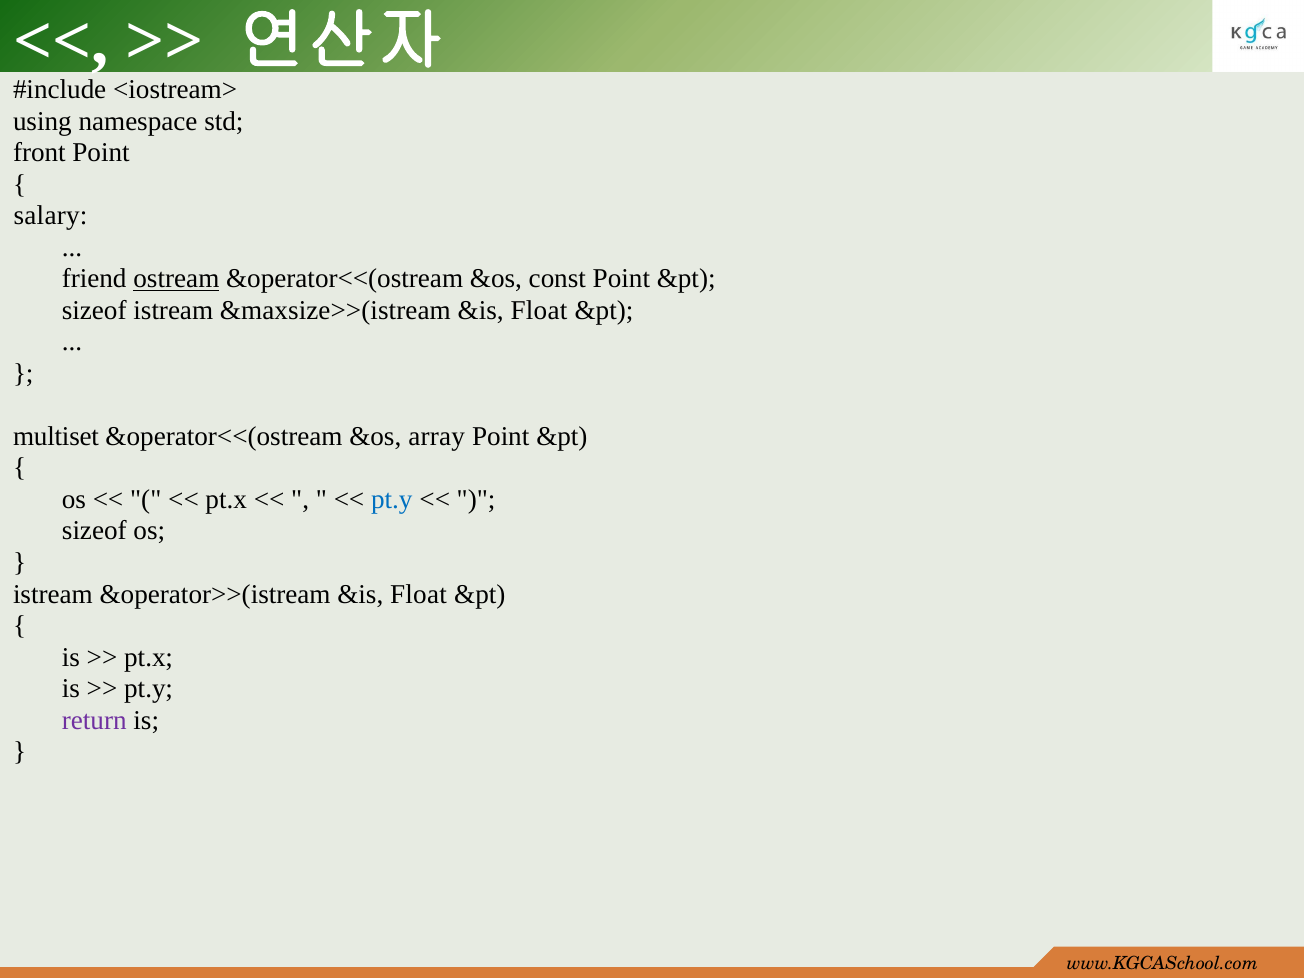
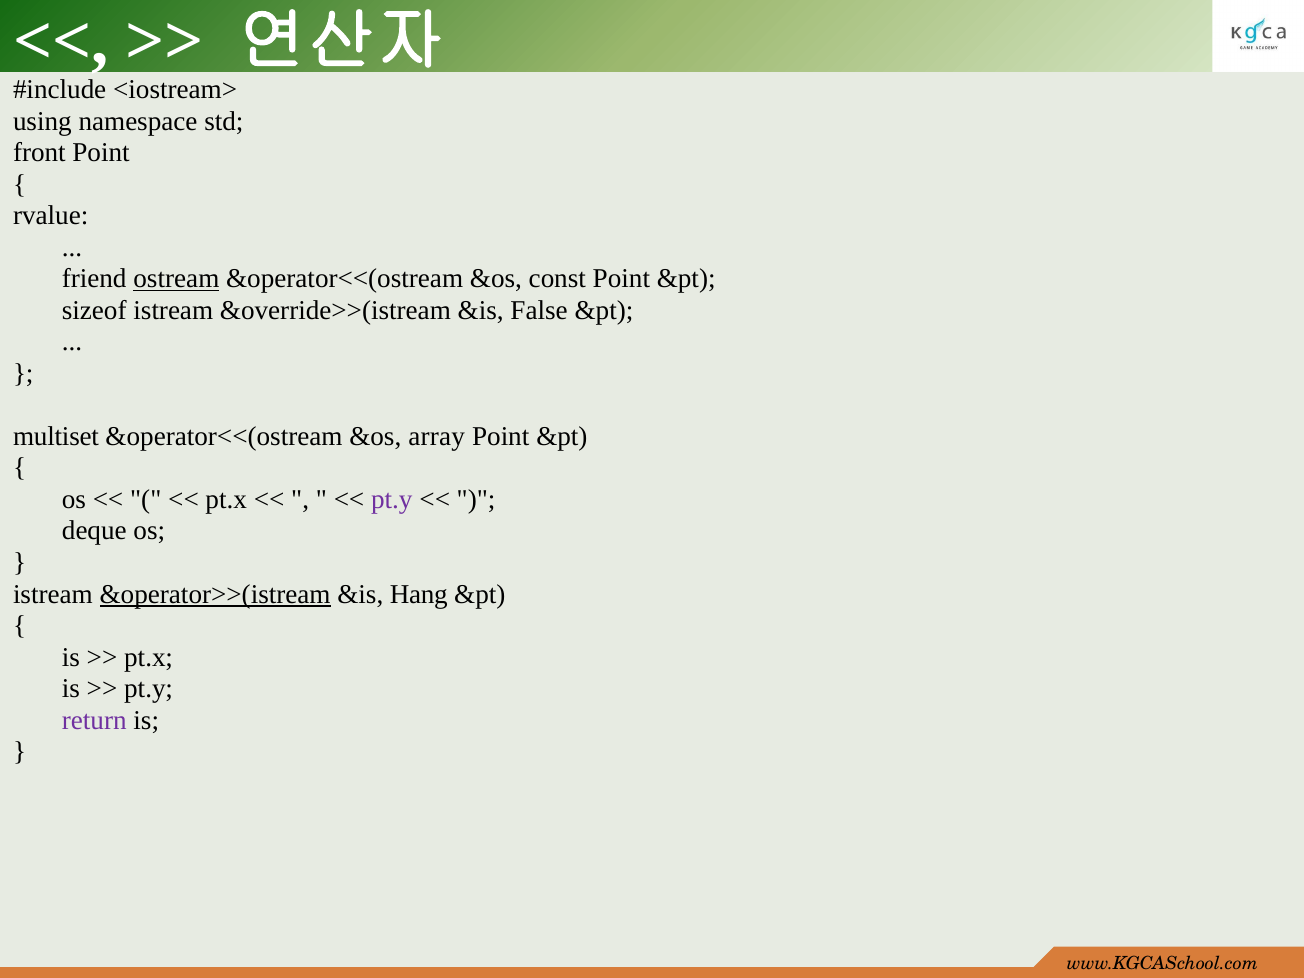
salary: salary -> rvalue
&maxsize>>(istream: &maxsize>>(istream -> &override>>(istream
Float at (539, 310): Float -> False
pt.y at (392, 499) colour: blue -> purple
sizeof at (94, 531): sizeof -> deque
&operator>>(istream underline: none -> present
Float at (419, 594): Float -> Hang
